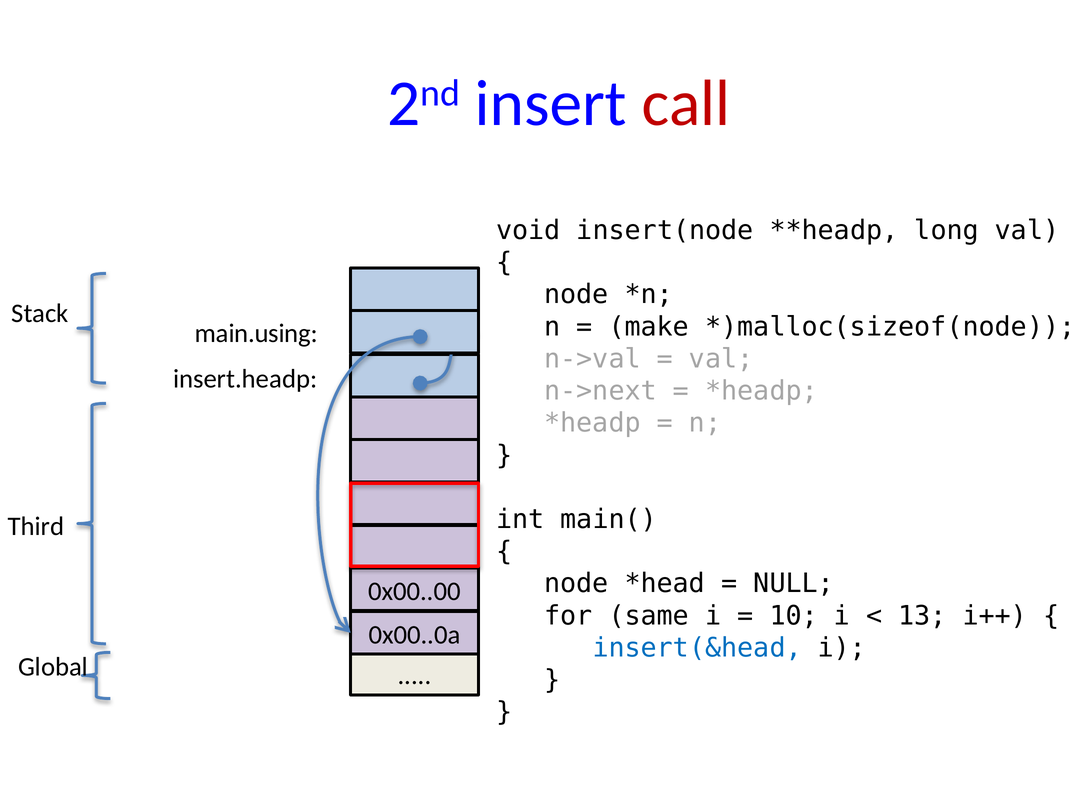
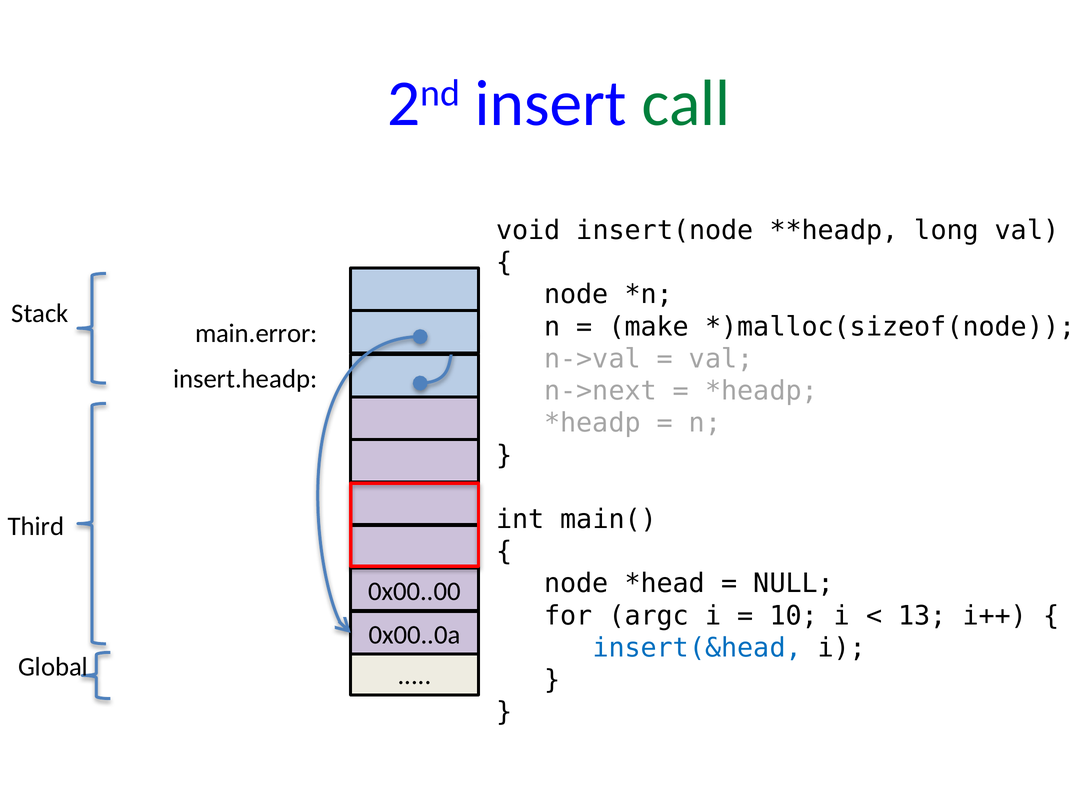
call colour: red -> green
main.using: main.using -> main.error
same: same -> argc
